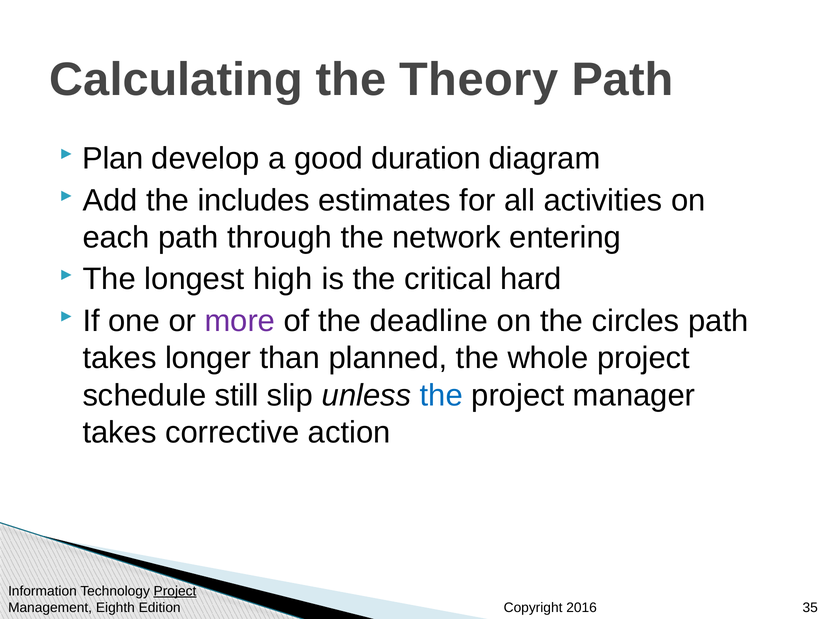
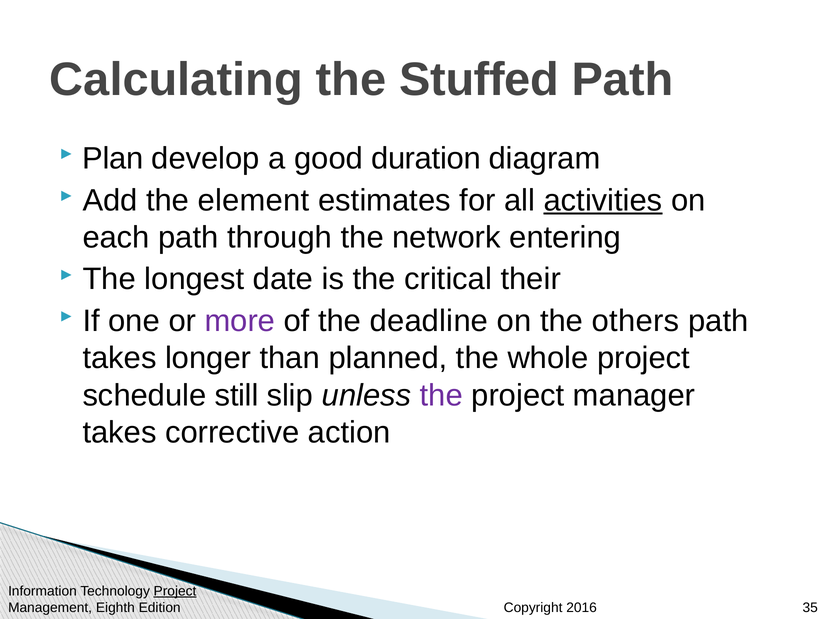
Theory: Theory -> Stuffed
includes: includes -> element
activities underline: none -> present
high: high -> date
hard: hard -> their
circles: circles -> others
the at (441, 396) colour: blue -> purple
